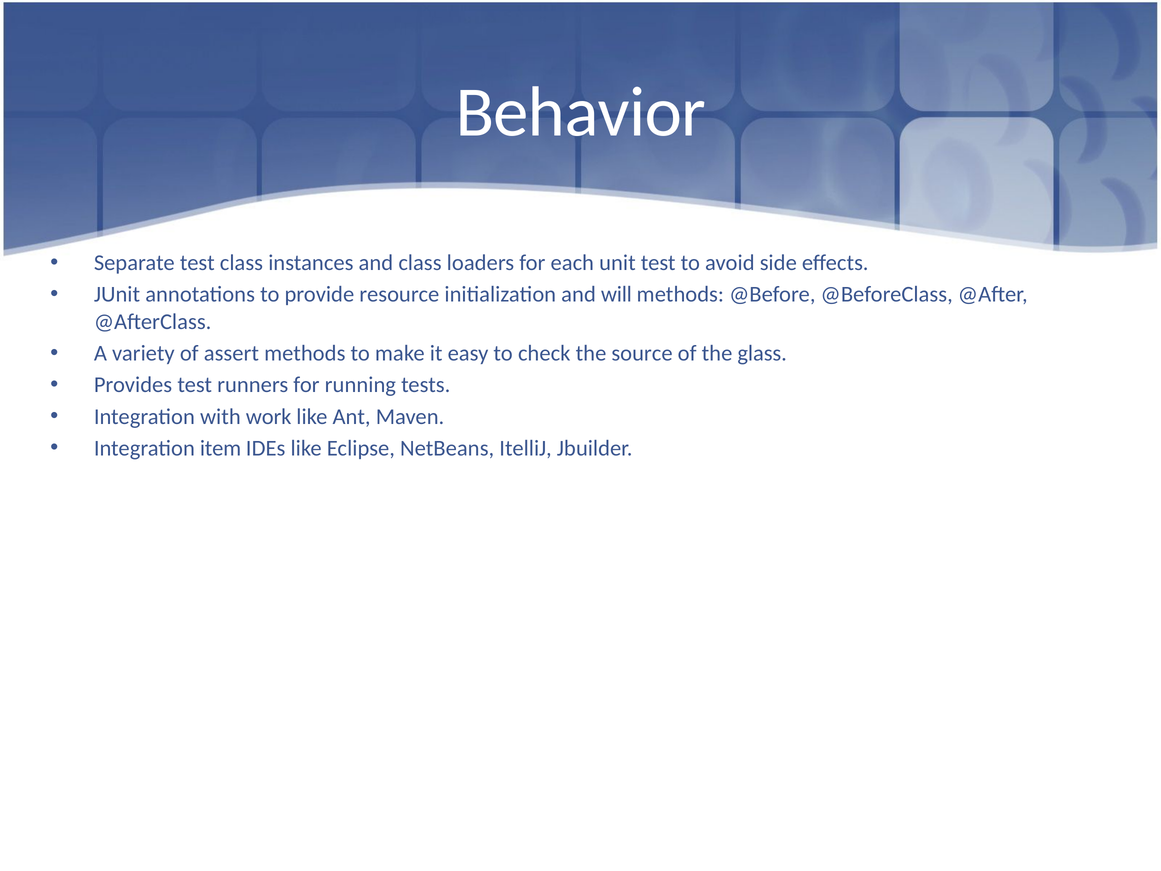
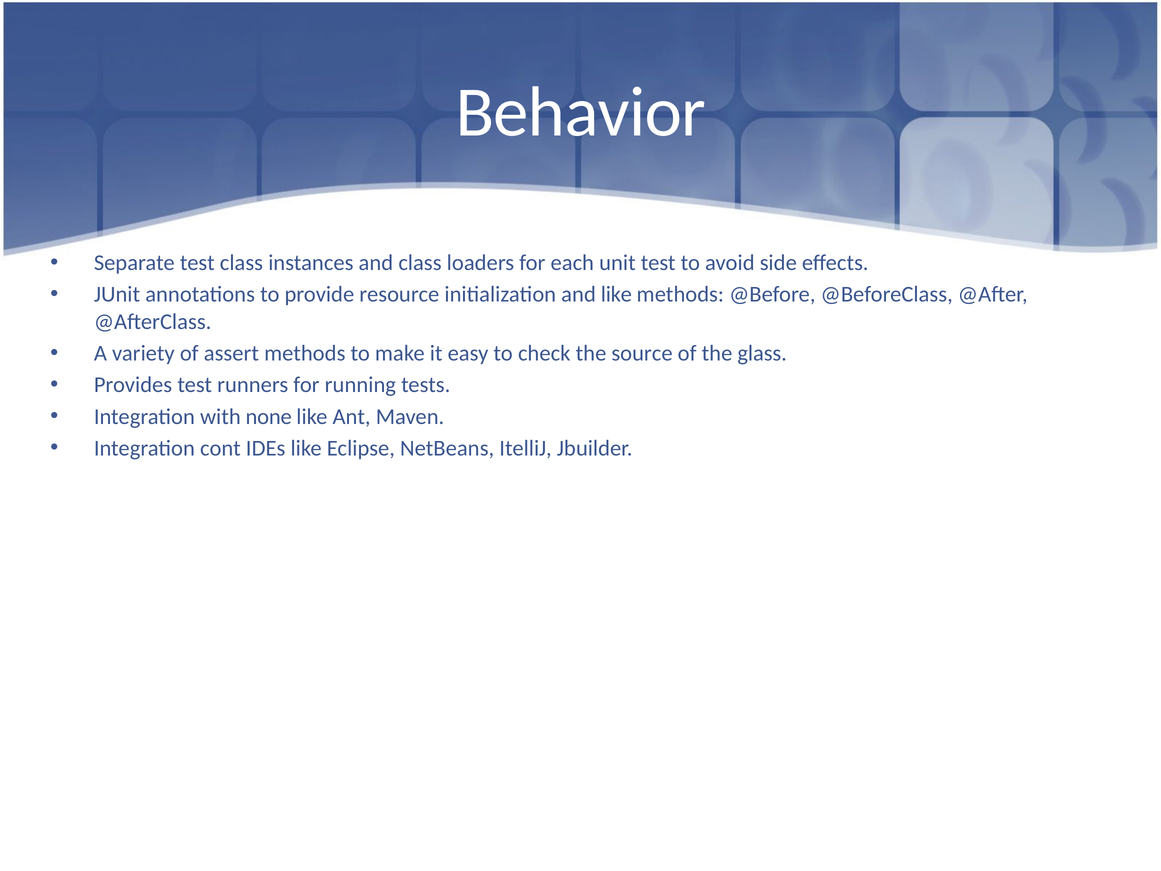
and will: will -> like
work: work -> none
item: item -> cont
